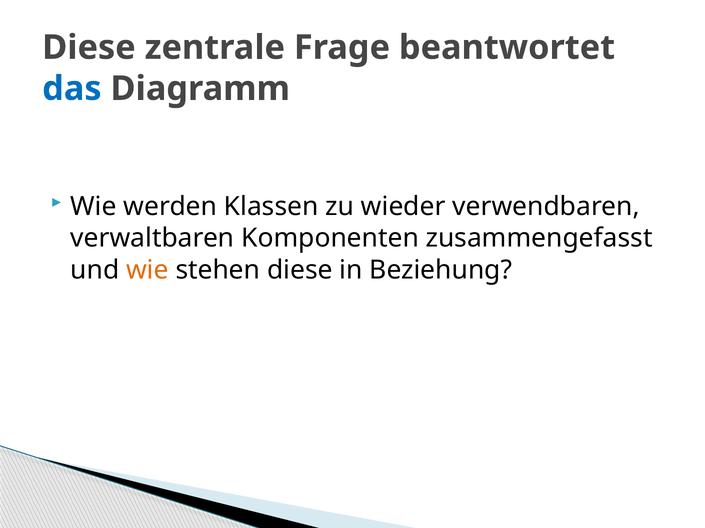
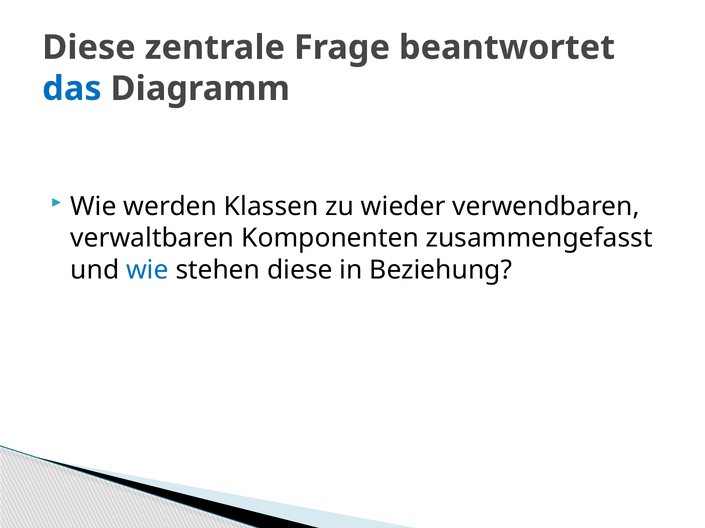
wie at (147, 270) colour: orange -> blue
